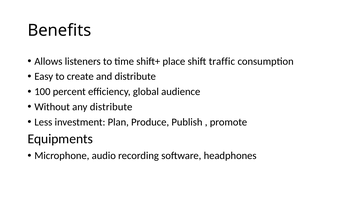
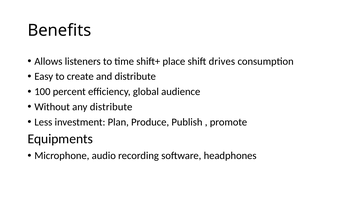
traffic: traffic -> drives
